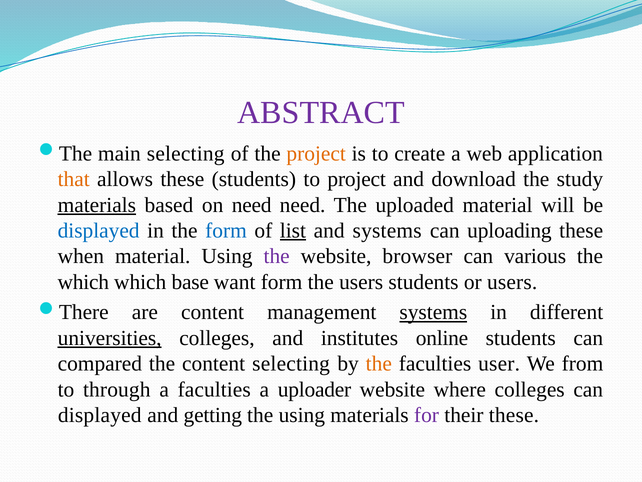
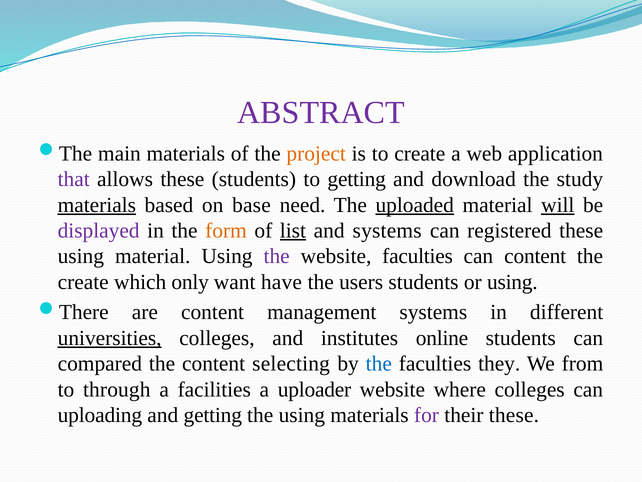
main selecting: selecting -> materials
that colour: orange -> purple
to project: project -> getting
on need: need -> base
uploaded underline: none -> present
will underline: none -> present
displayed at (99, 230) colour: blue -> purple
form at (226, 230) colour: blue -> orange
uploading: uploading -> registered
when at (81, 256): when -> using
website browser: browser -> faculties
can various: various -> content
which at (83, 282): which -> create
base: base -> only
want form: form -> have
or users: users -> using
systems at (433, 312) underline: present -> none
the at (379, 363) colour: orange -> blue
user: user -> they
a faculties: faculties -> facilities
displayed at (100, 415): displayed -> uploading
